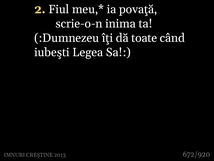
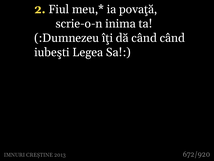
dă toate: toate -> când
